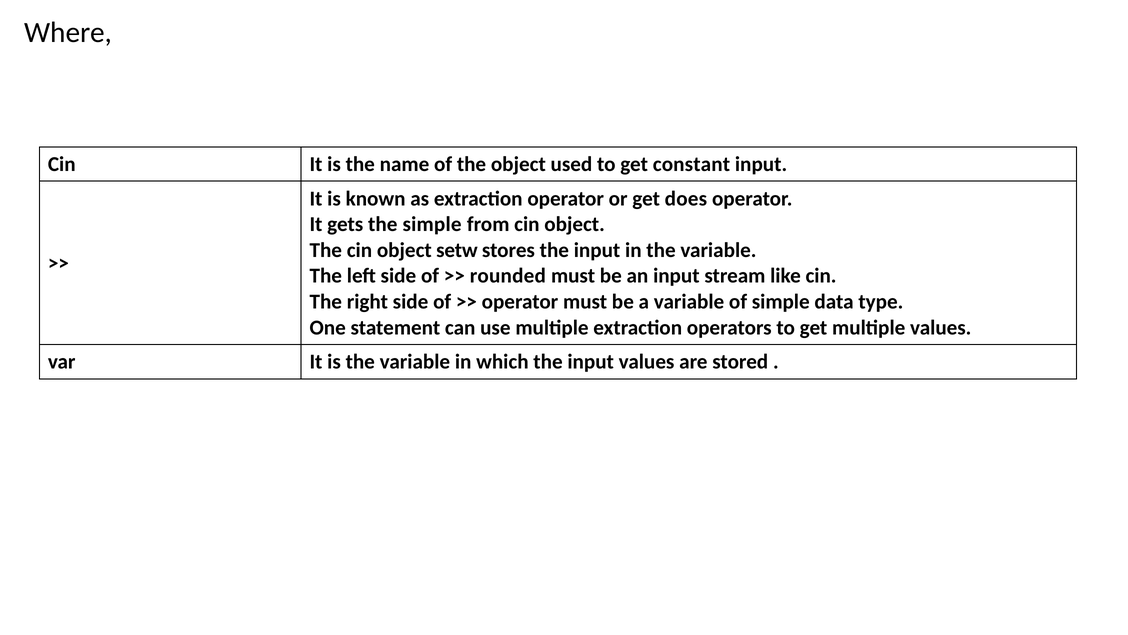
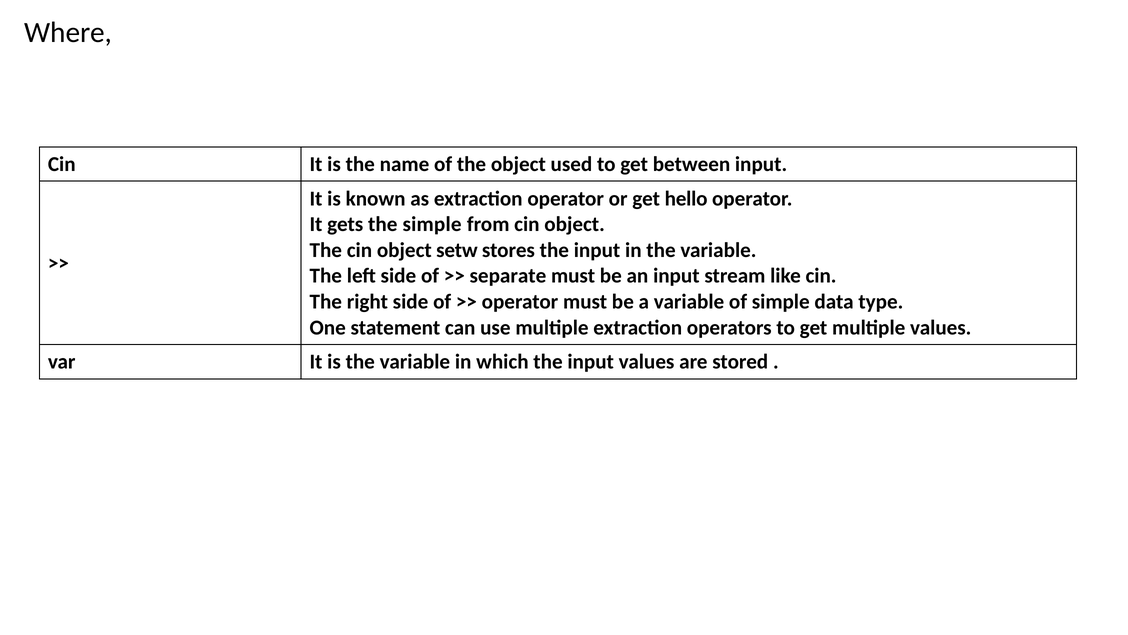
constant: constant -> between
does: does -> hello
rounded: rounded -> separate
